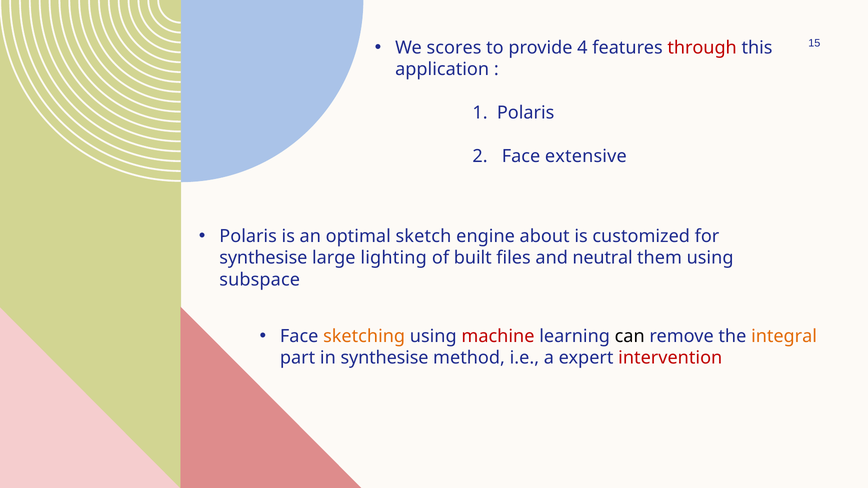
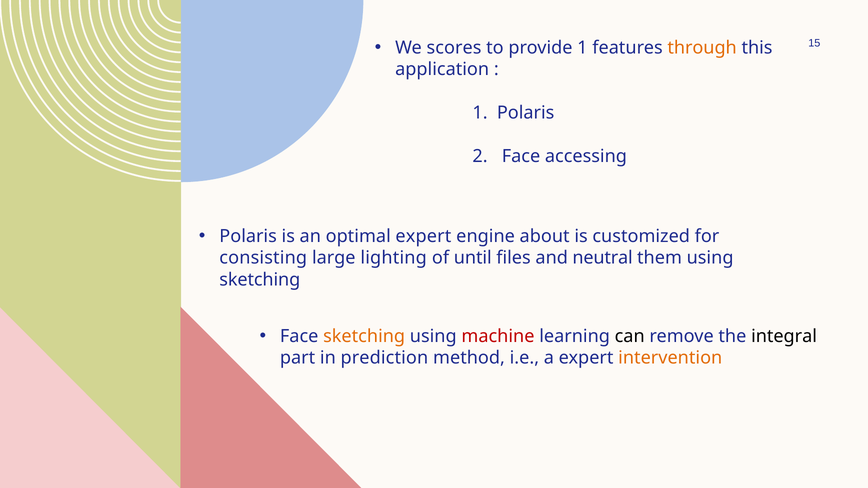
provide 4: 4 -> 1
through colour: red -> orange
extensive: extensive -> accessing
optimal sketch: sketch -> expert
synthesise at (263, 258): synthesise -> consisting
built: built -> until
subspace at (260, 280): subspace -> sketching
integral colour: orange -> black
in synthesise: synthesise -> prediction
intervention colour: red -> orange
